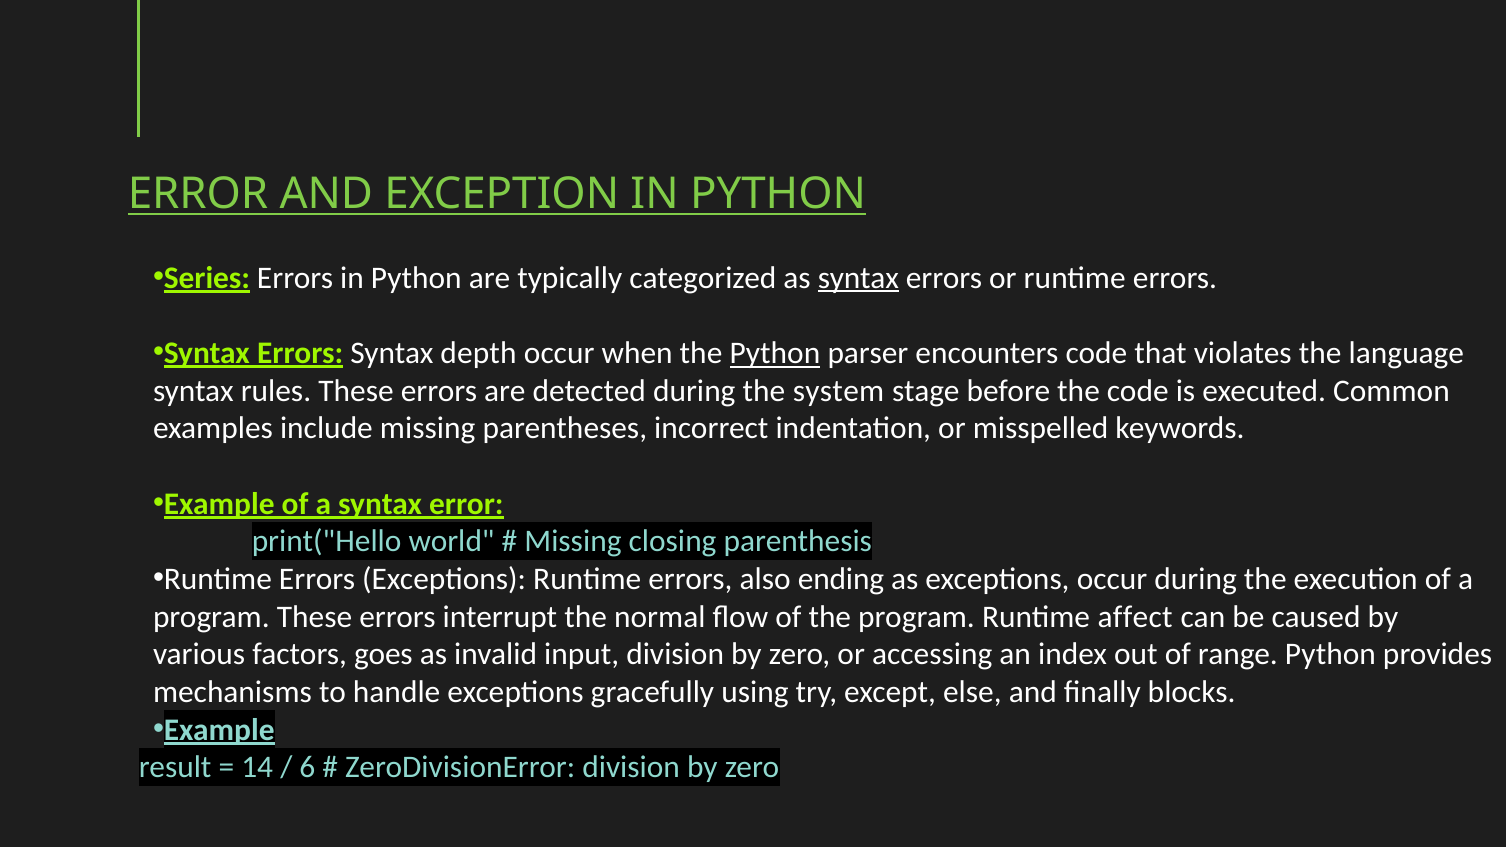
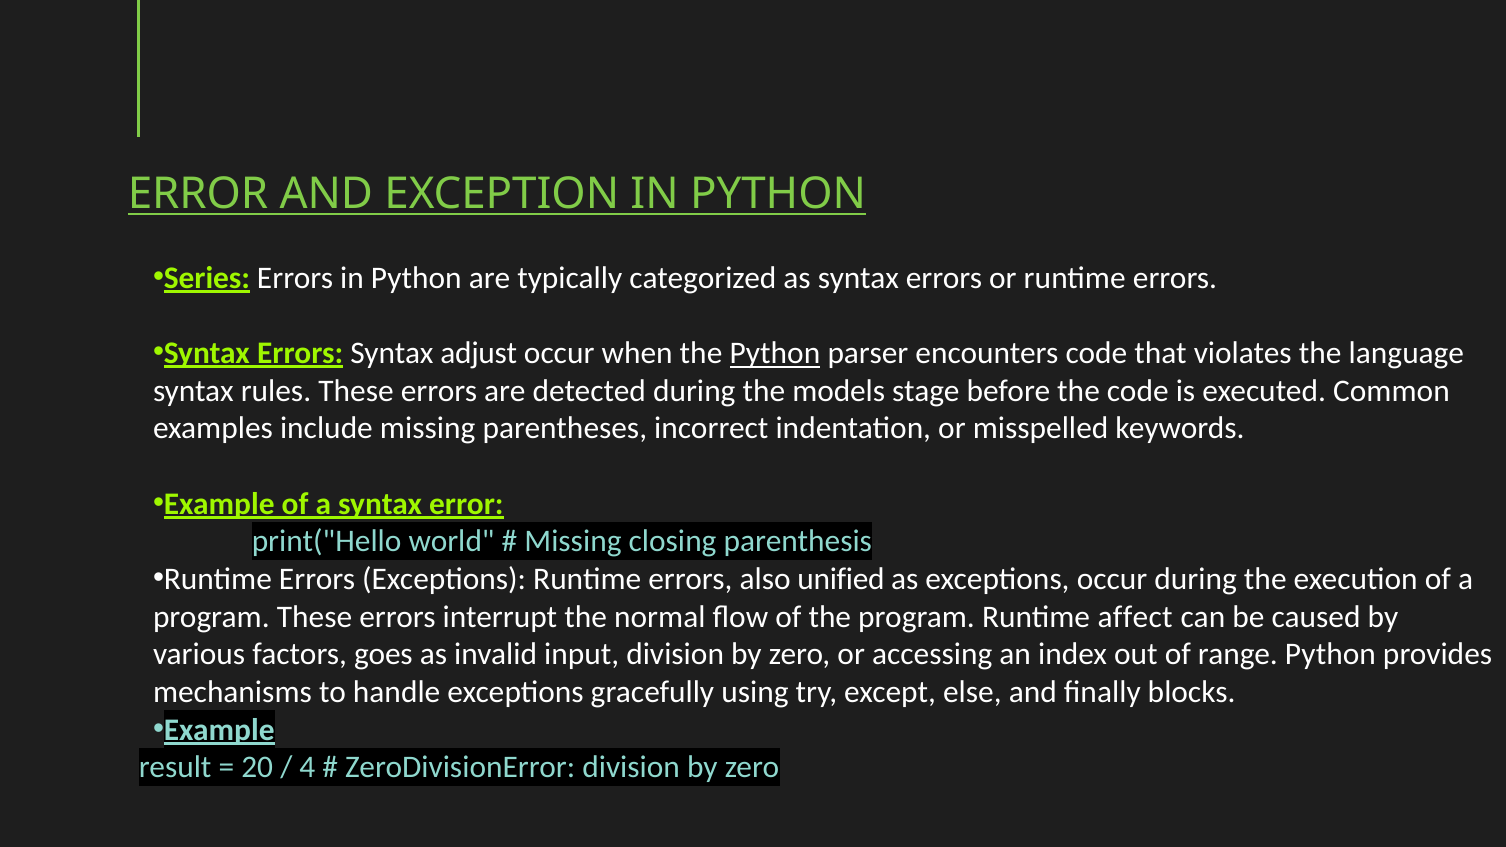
syntax at (858, 278) underline: present -> none
depth: depth -> adjust
system: system -> models
ending: ending -> unified
14: 14 -> 20
6: 6 -> 4
